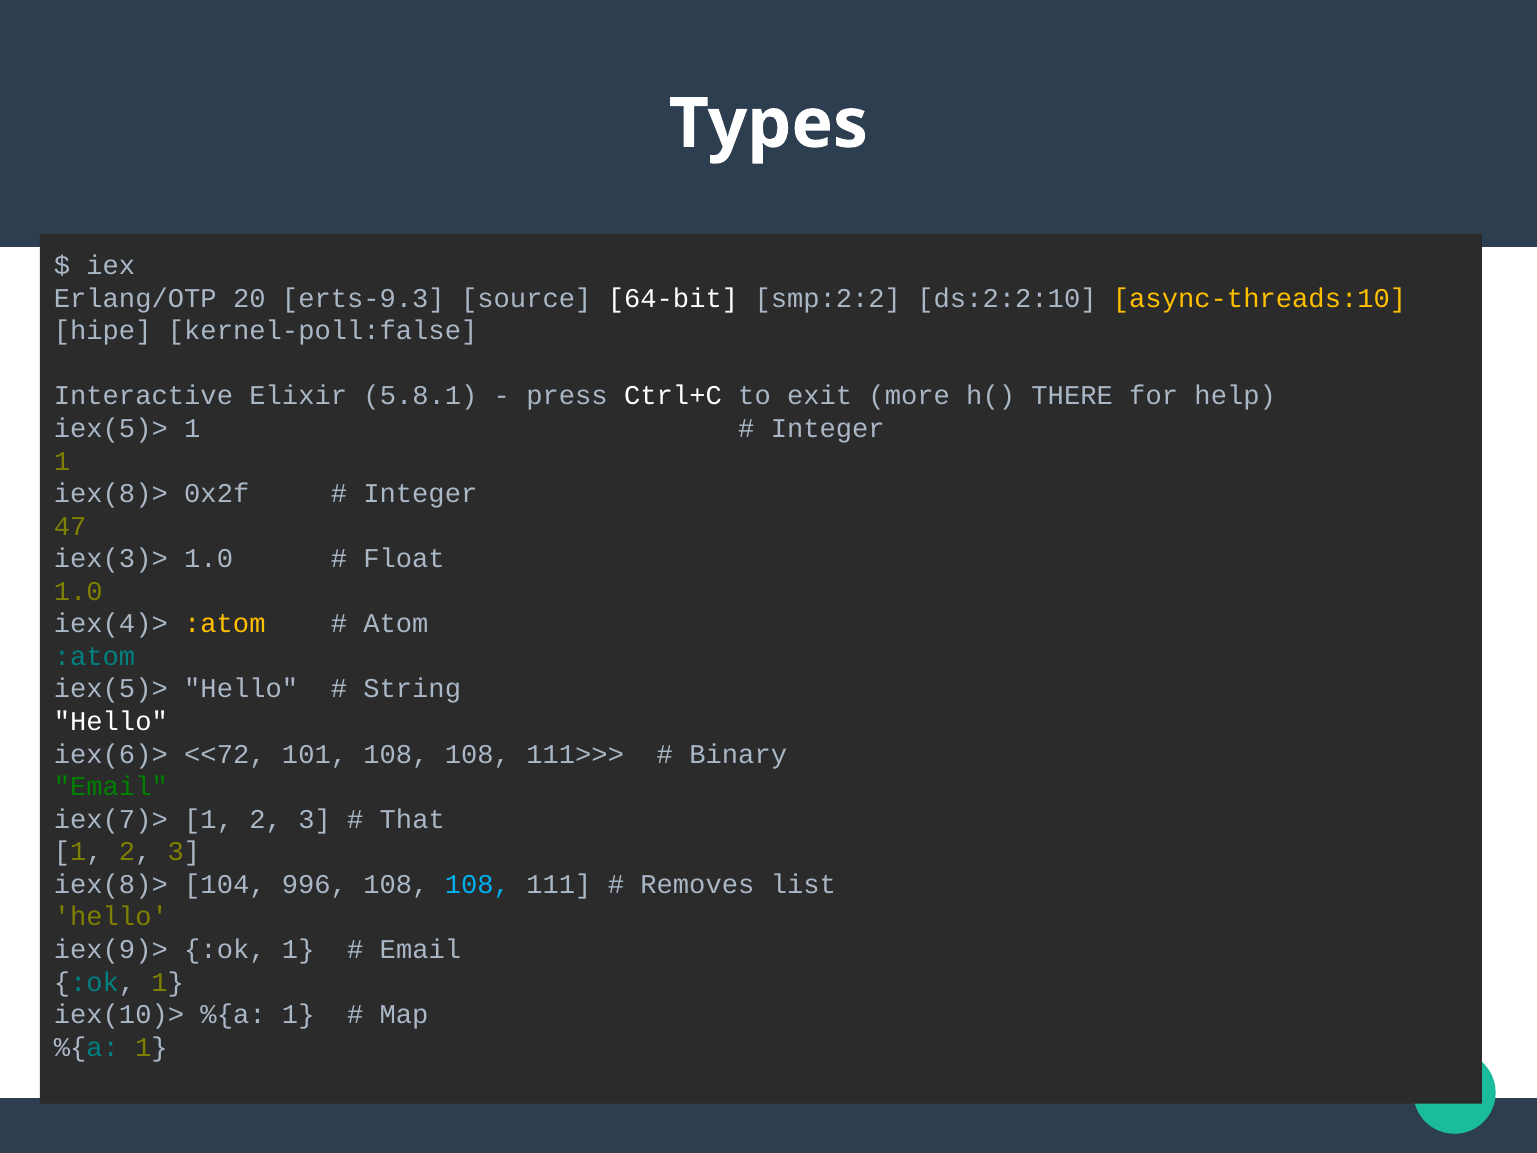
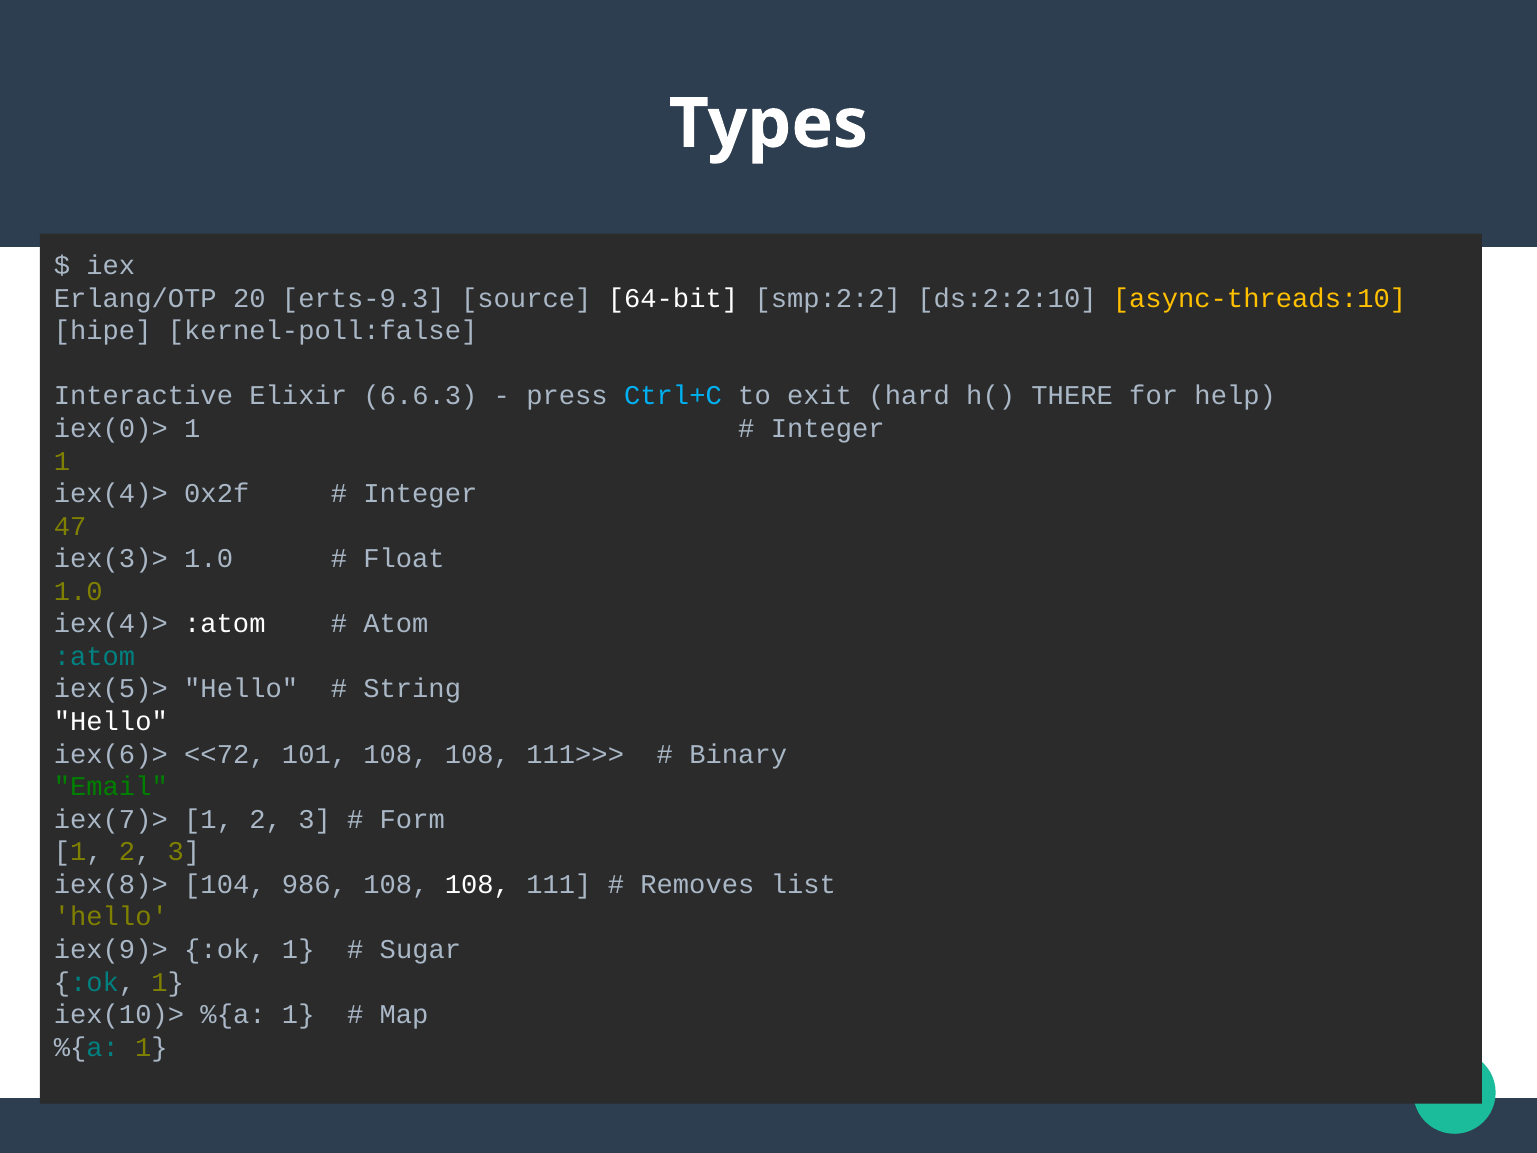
5.8.1: 5.8.1 -> 6.6.3
Ctrl+C colour: white -> light blue
more: more -> hard
iex(5)> at (111, 428): iex(5)> -> iex(0)>
iex(8)> at (111, 494): iex(8)> -> iex(4)>
:atom at (225, 624) colour: yellow -> white
That: That -> Form
996: 996 -> 986
108 at (477, 884) colour: light blue -> white
Email at (420, 949): Email -> Sugar
